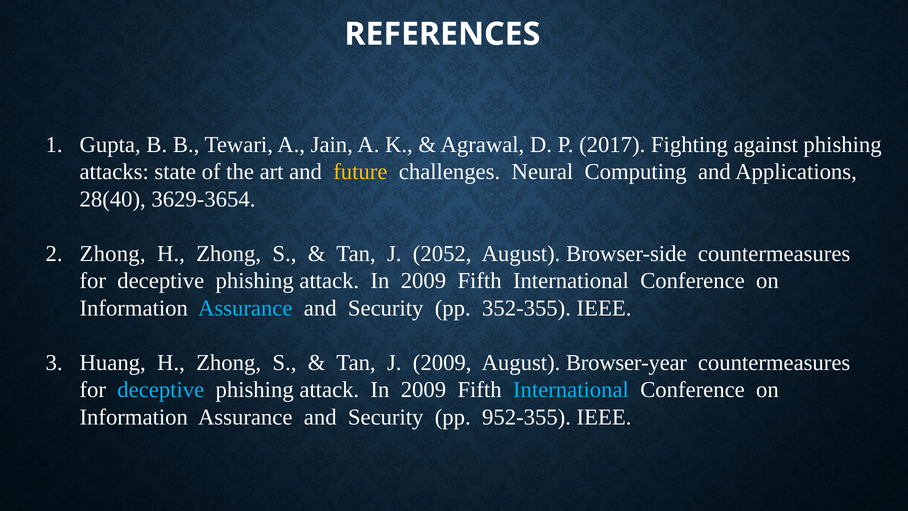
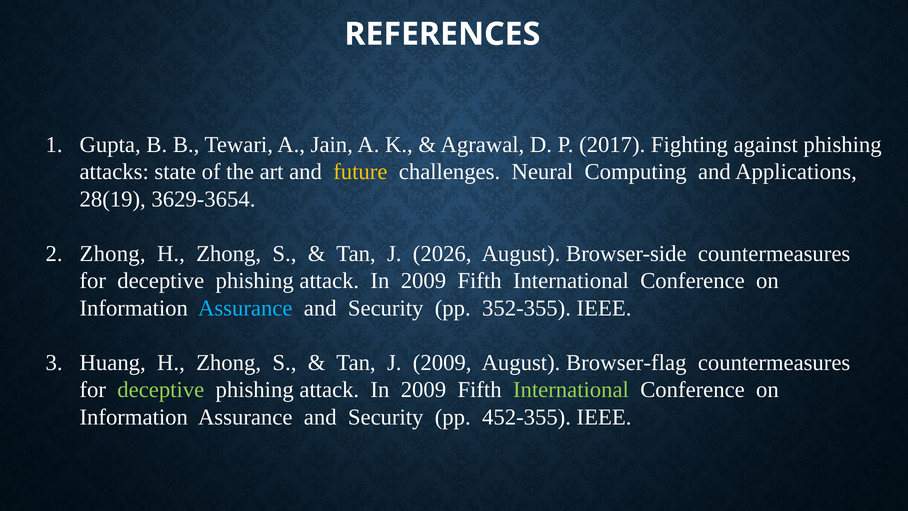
28(40: 28(40 -> 28(19
2052: 2052 -> 2026
Browser-year: Browser-year -> Browser-flag
deceptive at (161, 390) colour: light blue -> light green
International at (571, 390) colour: light blue -> light green
952-355: 952-355 -> 452-355
